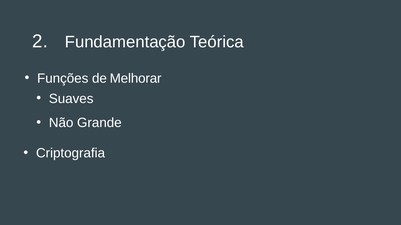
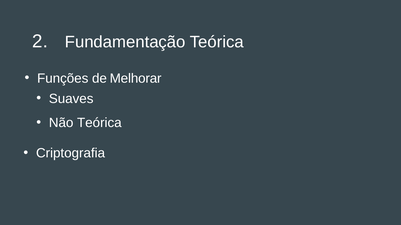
Não Grande: Grande -> Teórica
